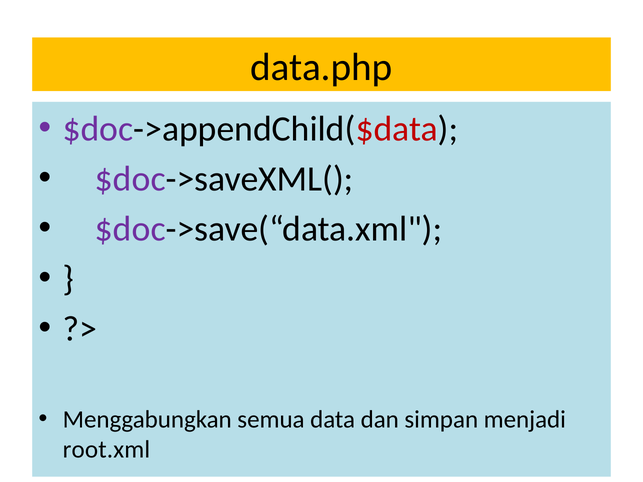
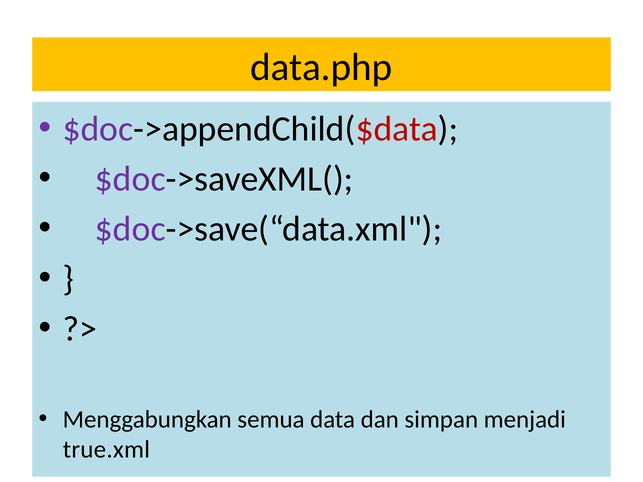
root.xml: root.xml -> true.xml
